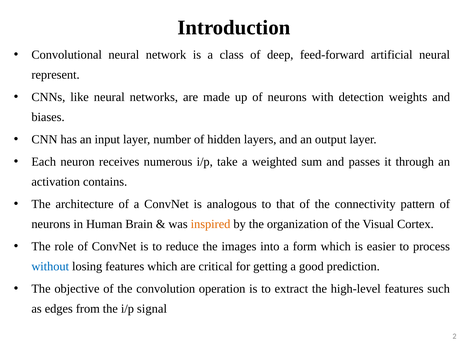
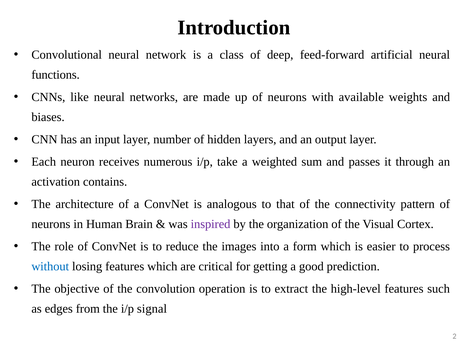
represent: represent -> functions
detection: detection -> available
inspired colour: orange -> purple
